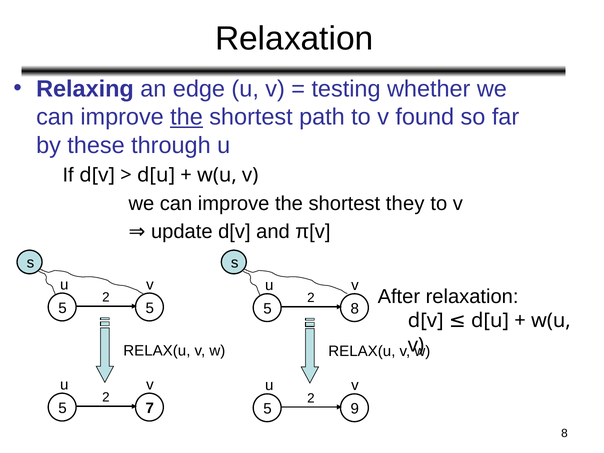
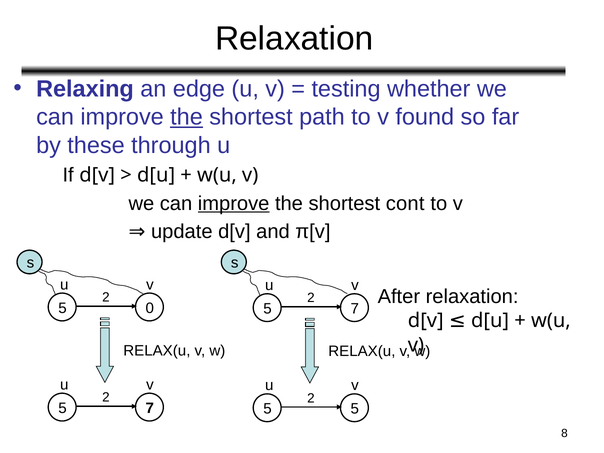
improve at (234, 203) underline: none -> present
they: they -> cont
5 5: 5 -> 0
8 at (355, 309): 8 -> 7
5 9: 9 -> 5
